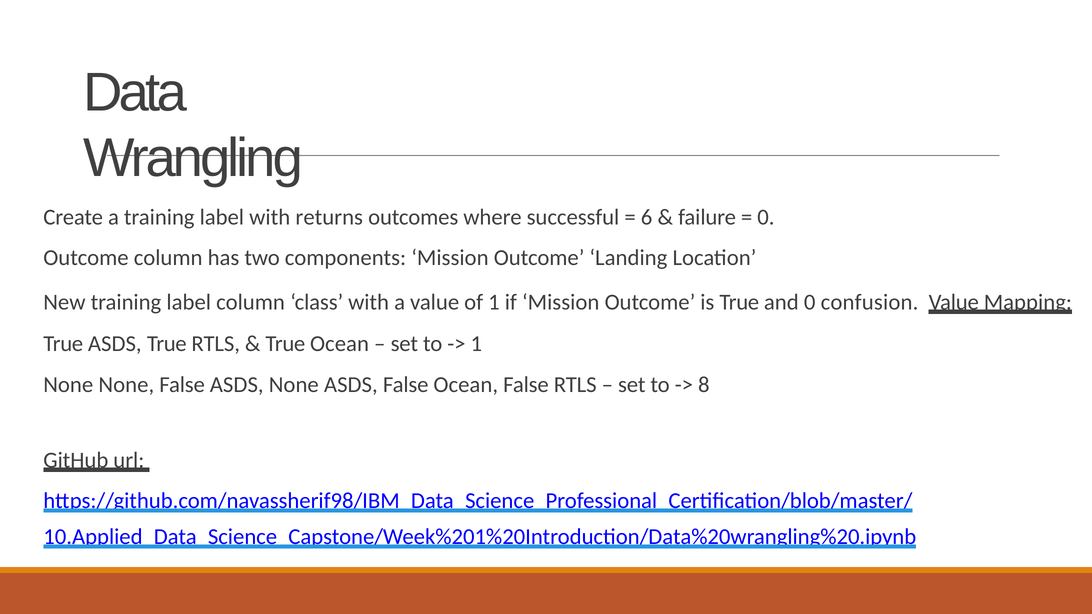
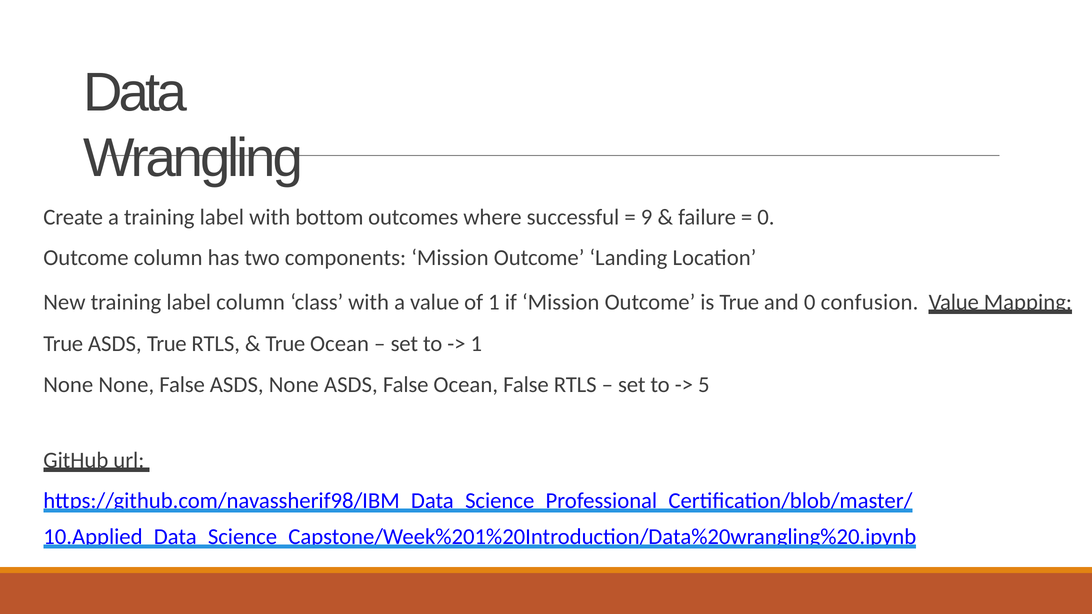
returns: returns -> bottom
6: 6 -> 9
8: 8 -> 5
